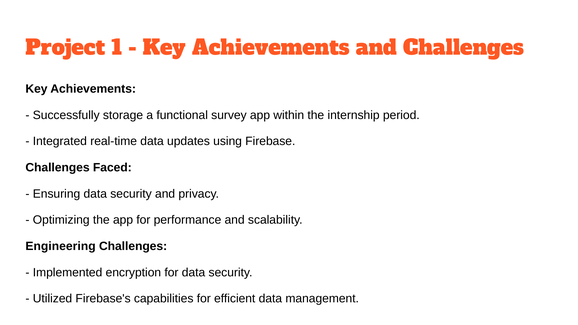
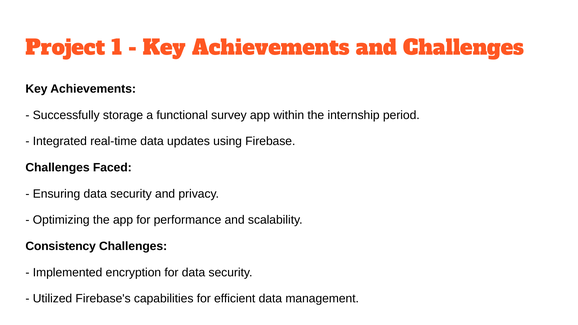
Engineering: Engineering -> Consistency
